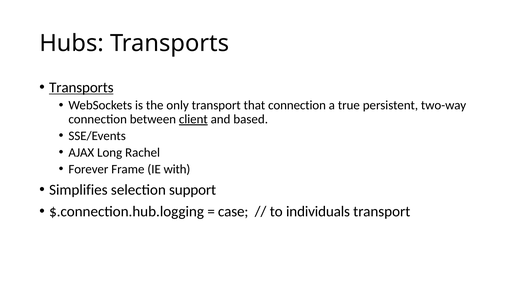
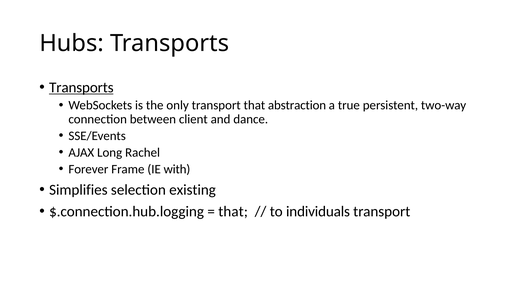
that connection: connection -> abstraction
client underline: present -> none
based: based -> dance
support: support -> existing
case at (233, 211): case -> that
